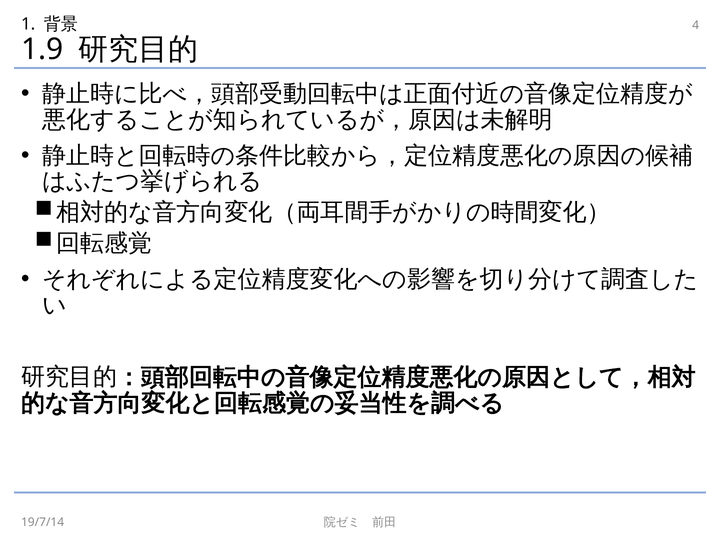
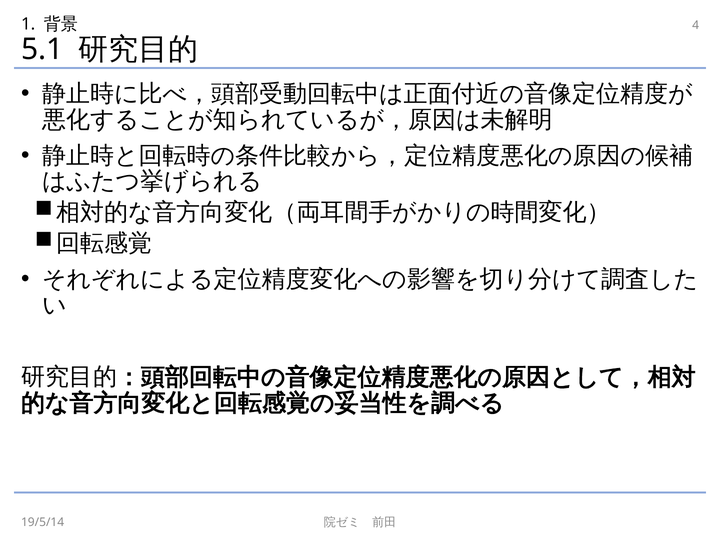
1.9: 1.9 -> 5.1
19/7/14: 19/7/14 -> 19/5/14
